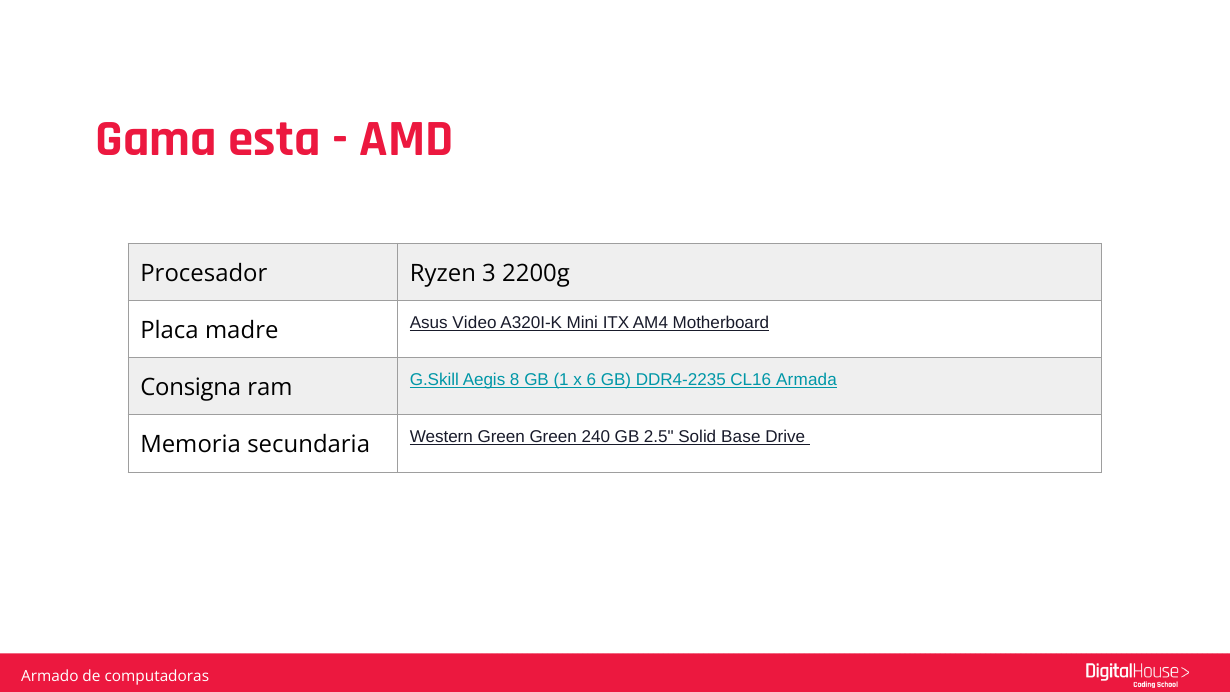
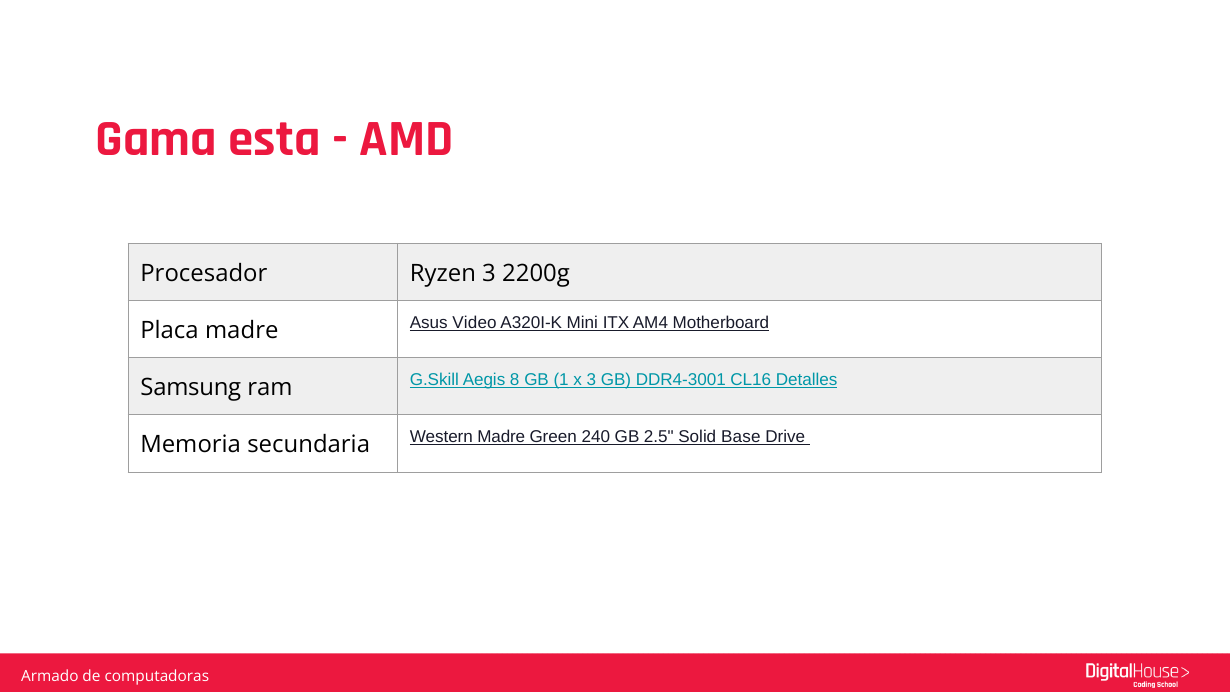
Consigna: Consigna -> Samsung
x 6: 6 -> 3
DDR4-2235: DDR4-2235 -> DDR4-3001
Armada: Armada -> Detalles
Western Green: Green -> Madre
